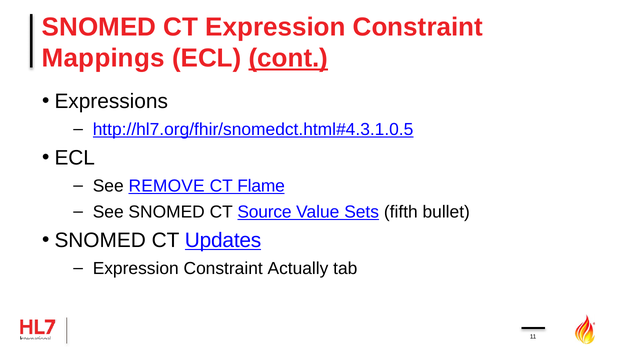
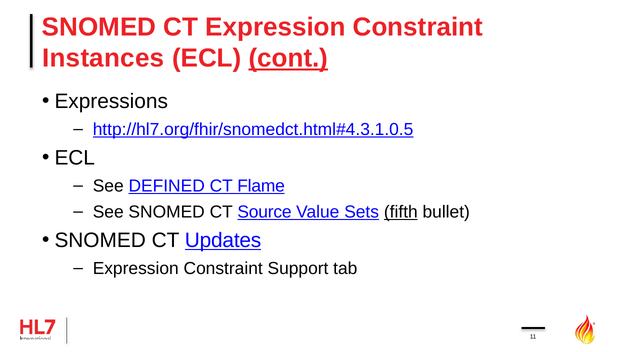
Mappings: Mappings -> Instances
REMOVE: REMOVE -> DEFINED
fifth underline: none -> present
Actually: Actually -> Support
